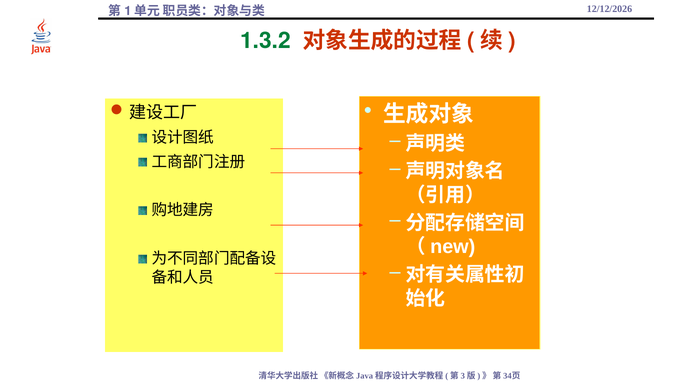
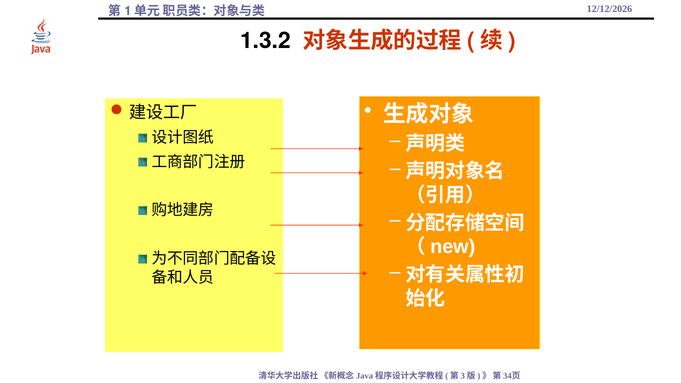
1.3.2 colour: green -> black
